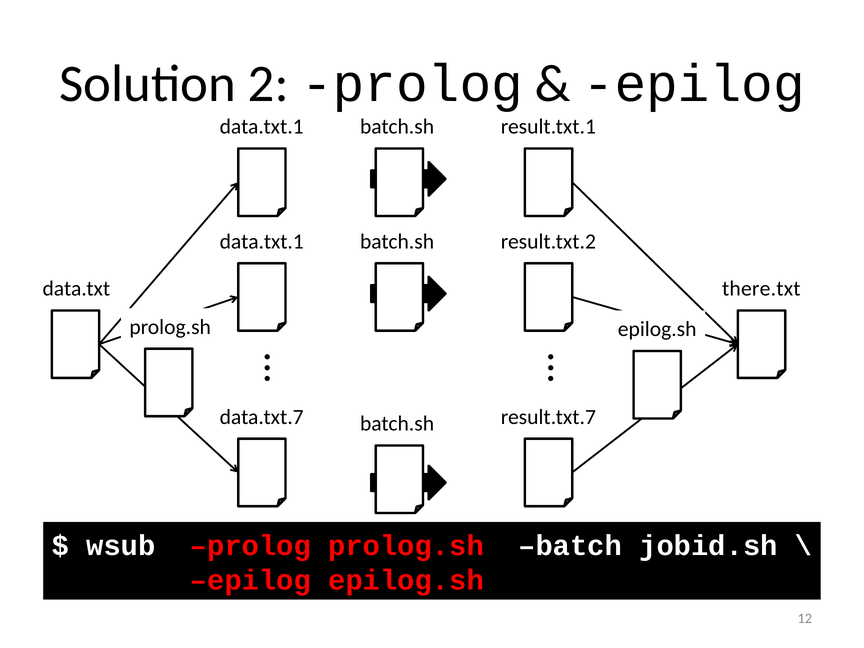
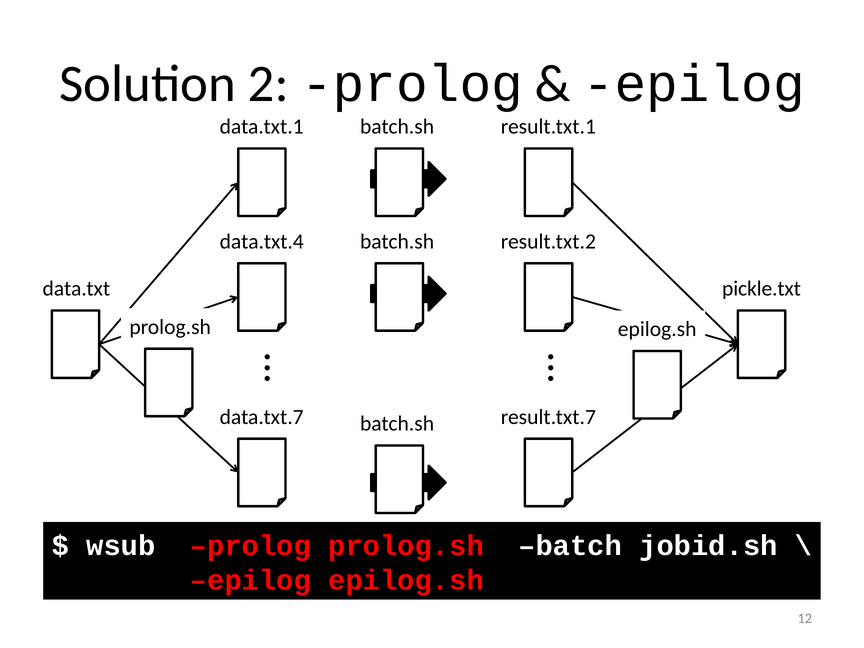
data.txt.1 at (262, 241): data.txt.1 -> data.txt.4
there.txt: there.txt -> pickle.txt
